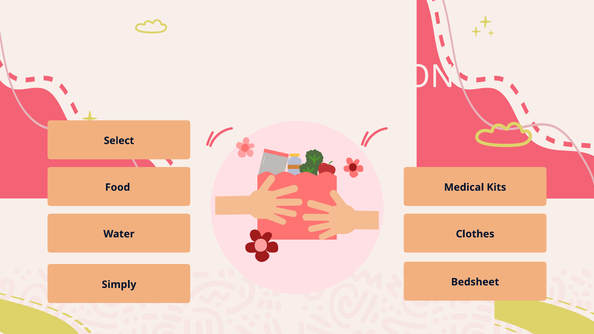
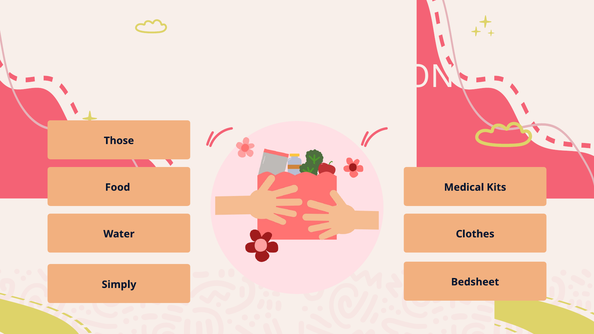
Select: Select -> Those
